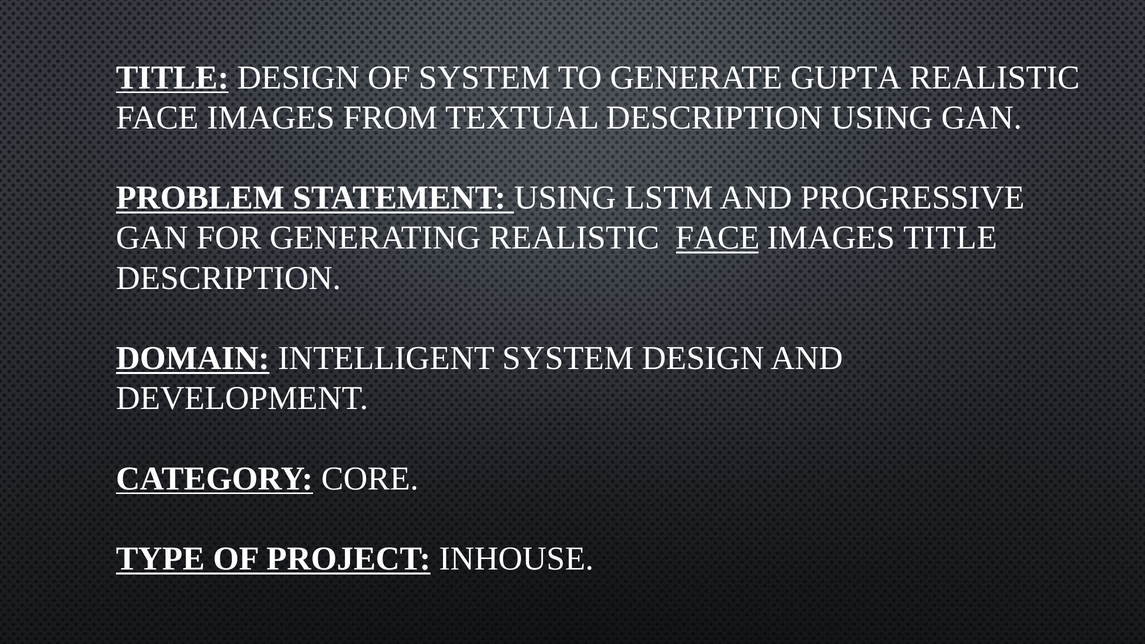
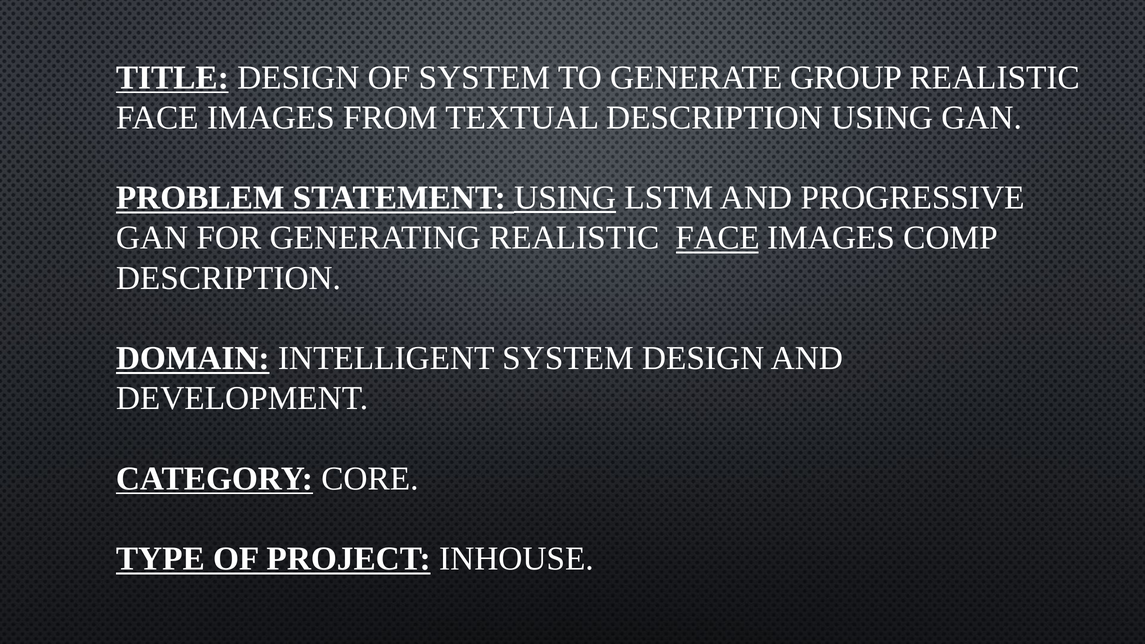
GUPTA: GUPTA -> GROUP
USING at (565, 198) underline: none -> present
IMAGES TITLE: TITLE -> COMP
